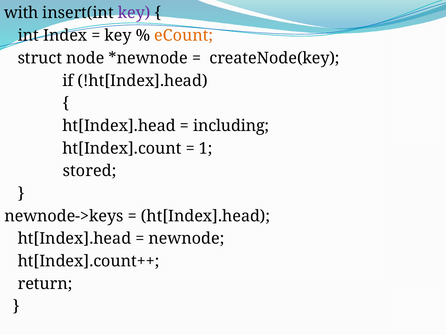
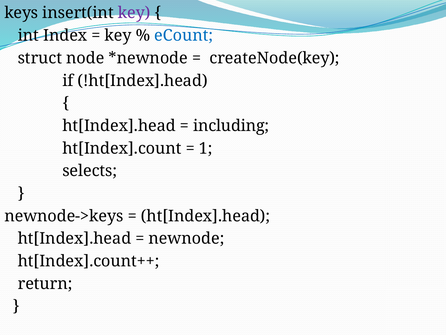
with: with -> keys
eCount colour: orange -> blue
stored: stored -> selects
